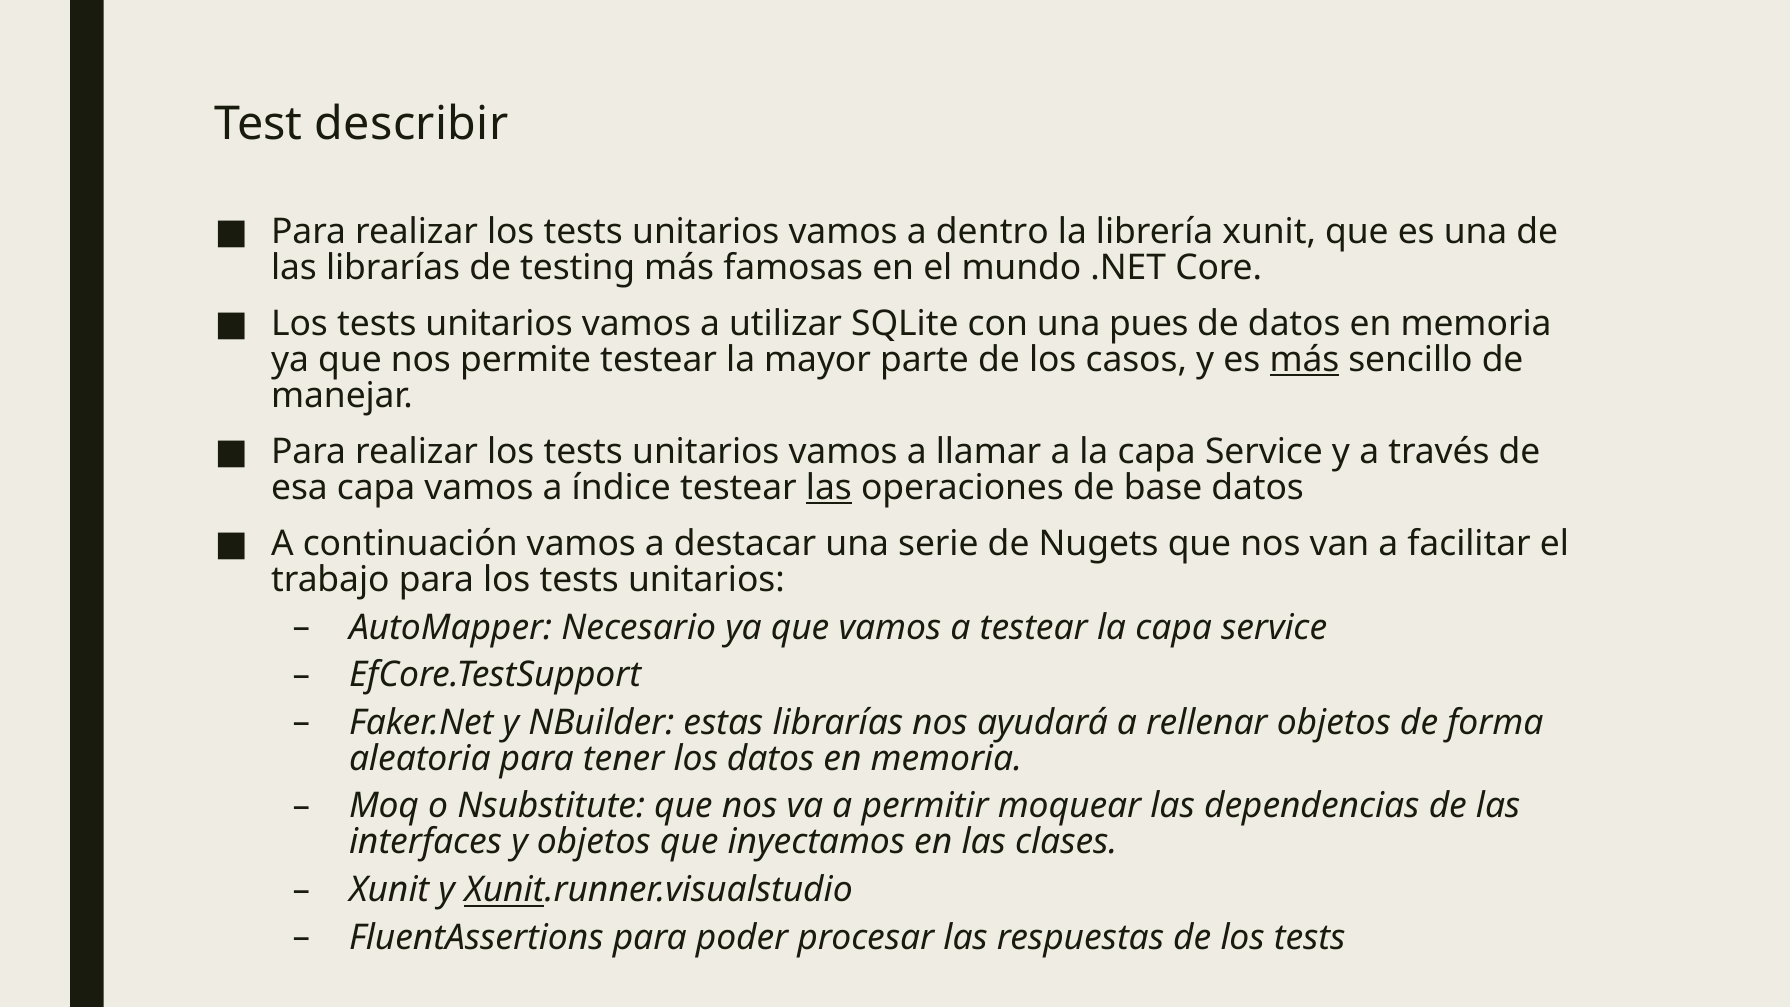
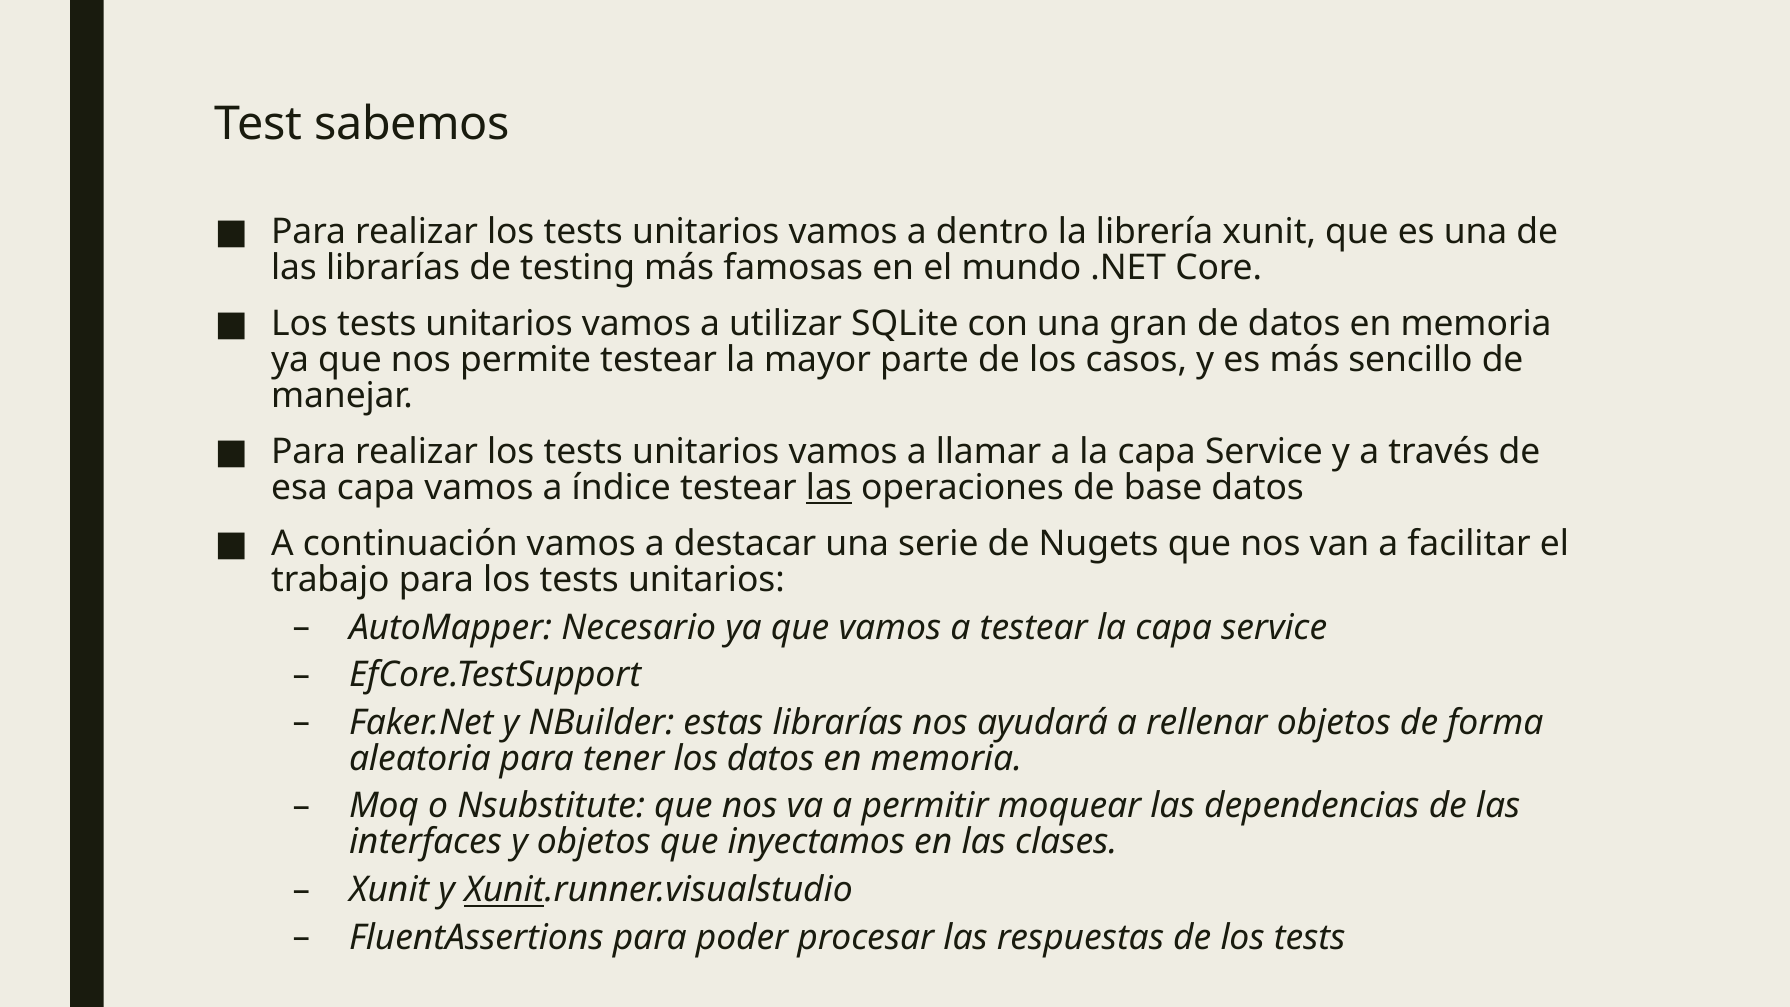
describir: describir -> sabemos
pues: pues -> gran
más at (1304, 360) underline: present -> none
